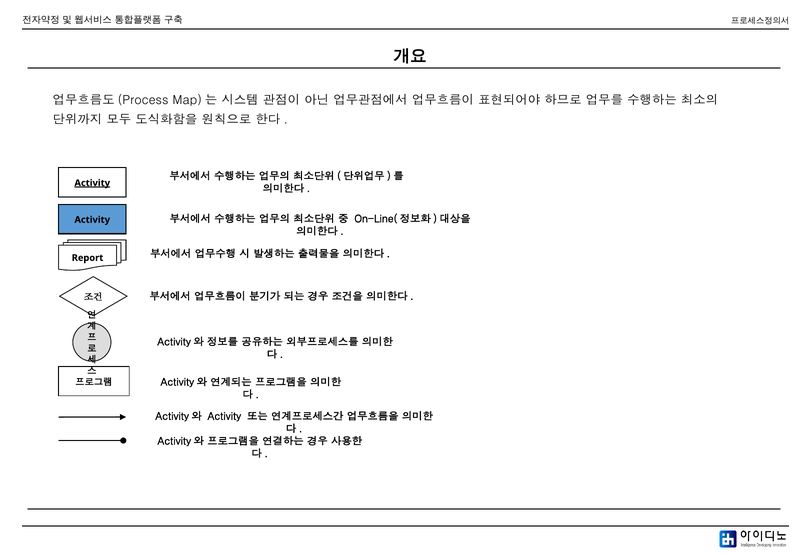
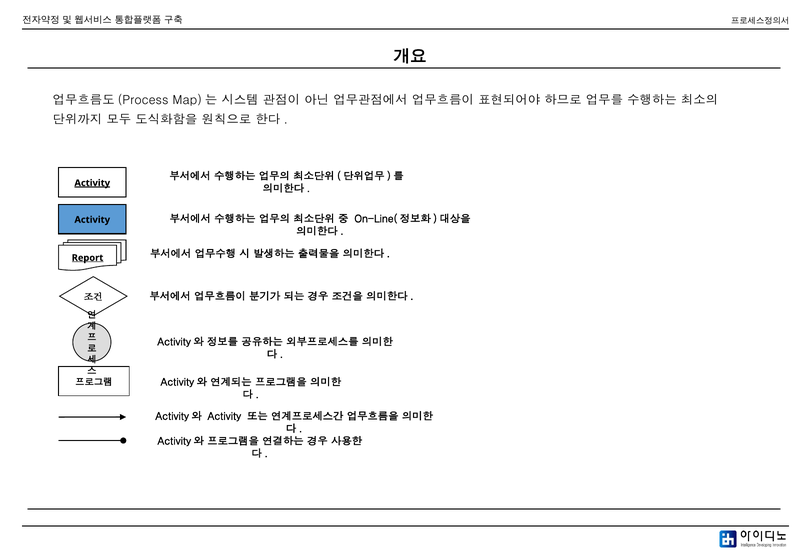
Report underline: none -> present
